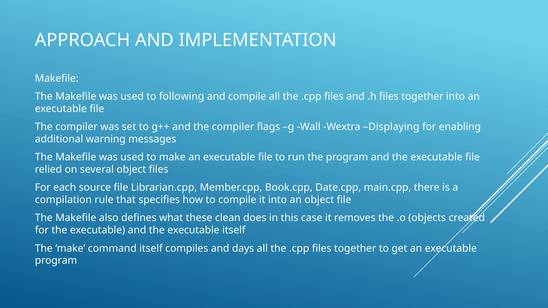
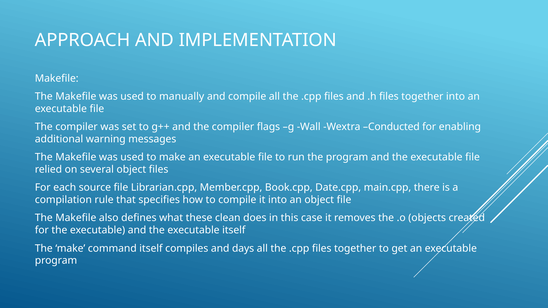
following: following -> manually
Displaying: Displaying -> Conducted
